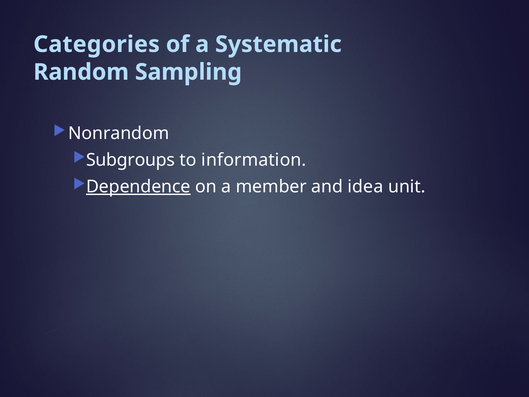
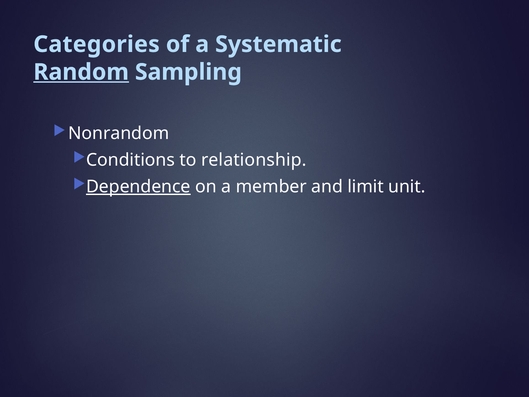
Random underline: none -> present
Subgroups: Subgroups -> Conditions
information: information -> relationship
idea: idea -> limit
